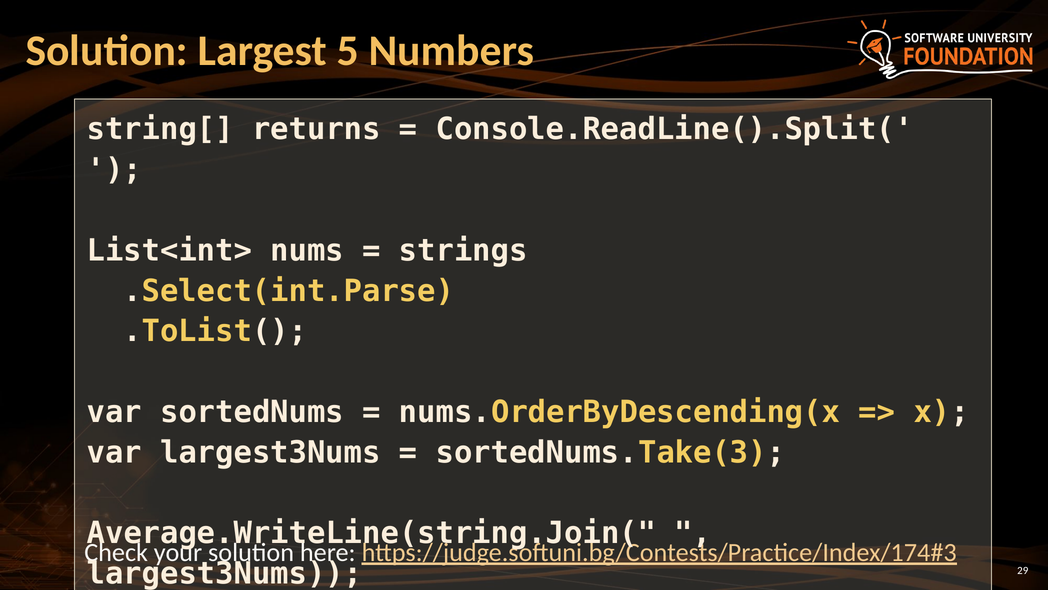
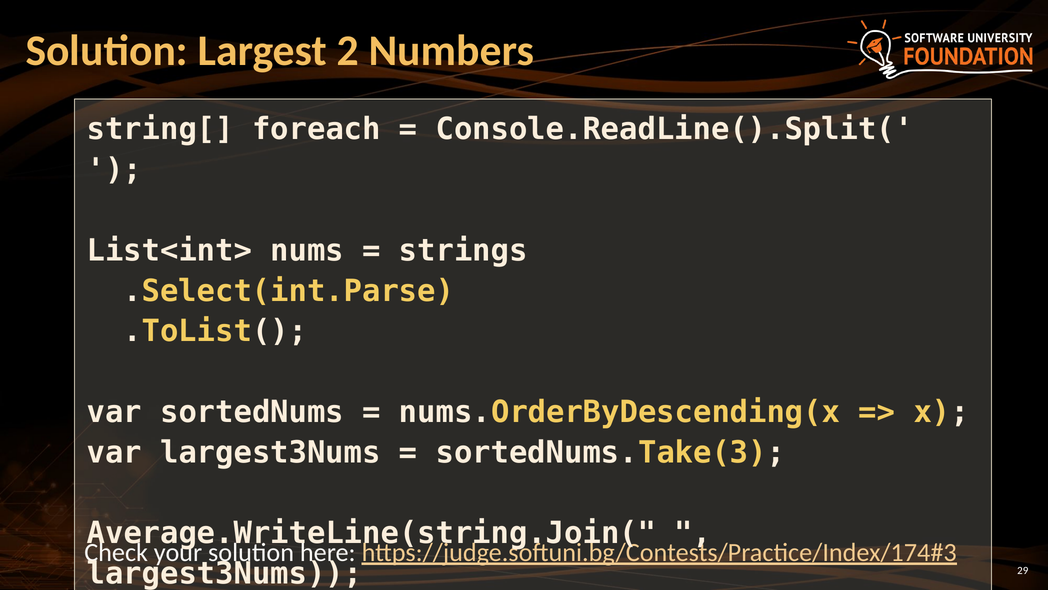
5: 5 -> 2
returns: returns -> foreach
